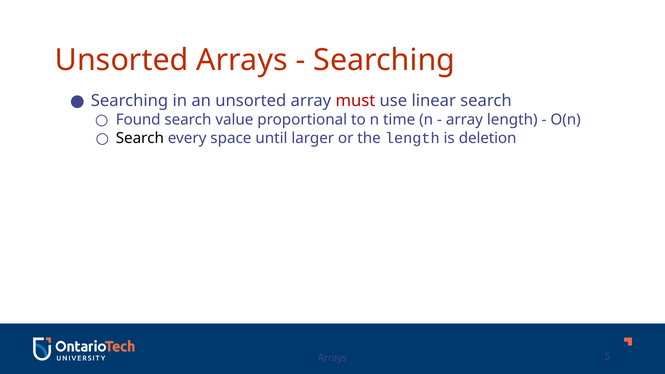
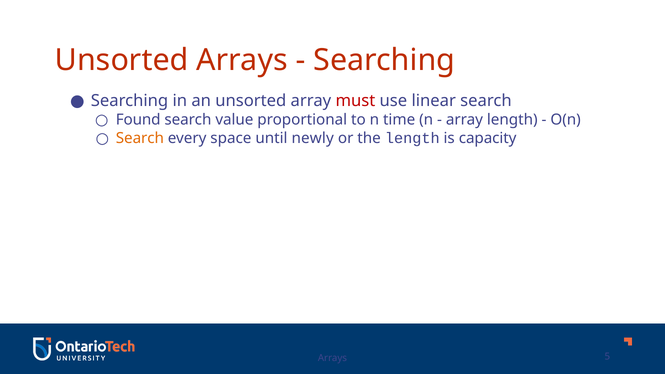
Search at (140, 138) colour: black -> orange
larger: larger -> newly
deletion: deletion -> capacity
